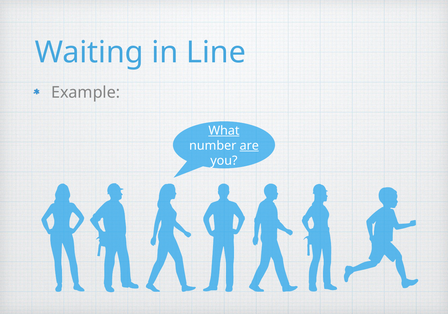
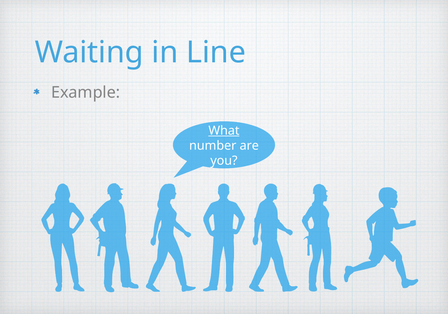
are underline: present -> none
